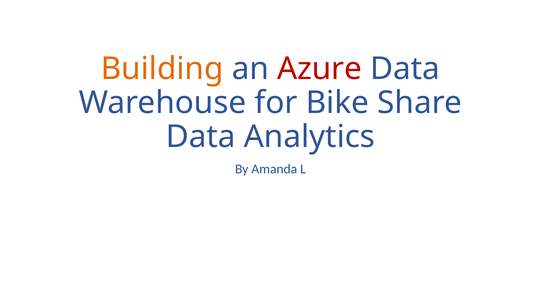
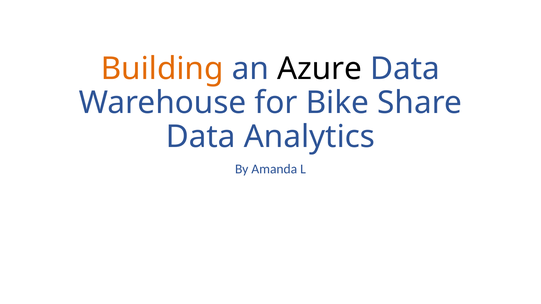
Azure colour: red -> black
